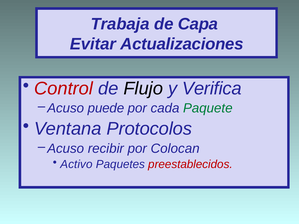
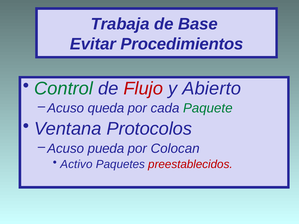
Capa: Capa -> Base
Actualizaciones: Actualizaciones -> Procedimientos
Control colour: red -> green
Flujo colour: black -> red
Verifica: Verifica -> Abierto
puede: puede -> queda
recibir: recibir -> pueda
